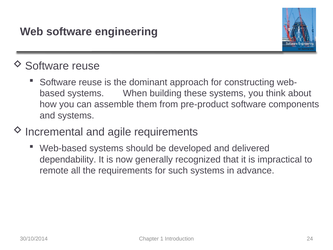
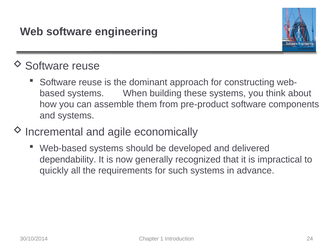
agile requirements: requirements -> economically
remote: remote -> quickly
